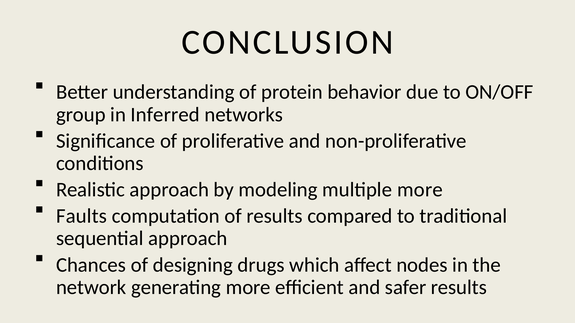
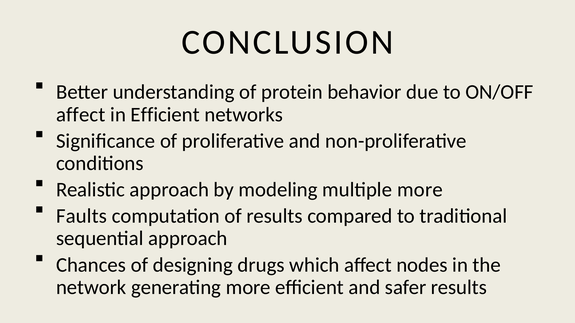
group at (81, 115): group -> affect
in Inferred: Inferred -> Efficient
